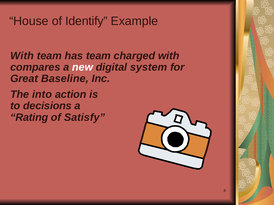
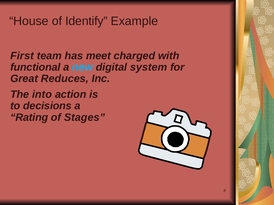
With at (22, 56): With -> First
has team: team -> meet
compares: compares -> functional
new colour: white -> light blue
Baseline: Baseline -> Reduces
Satisfy: Satisfy -> Stages
